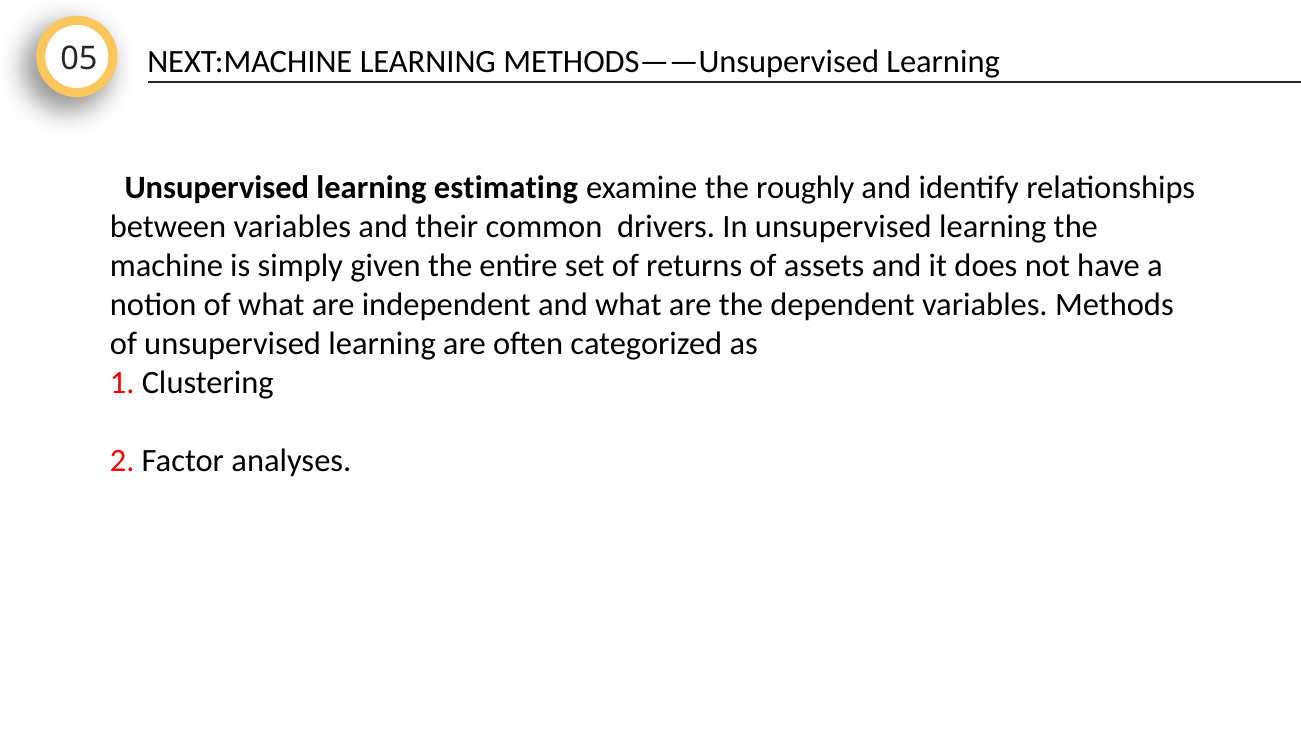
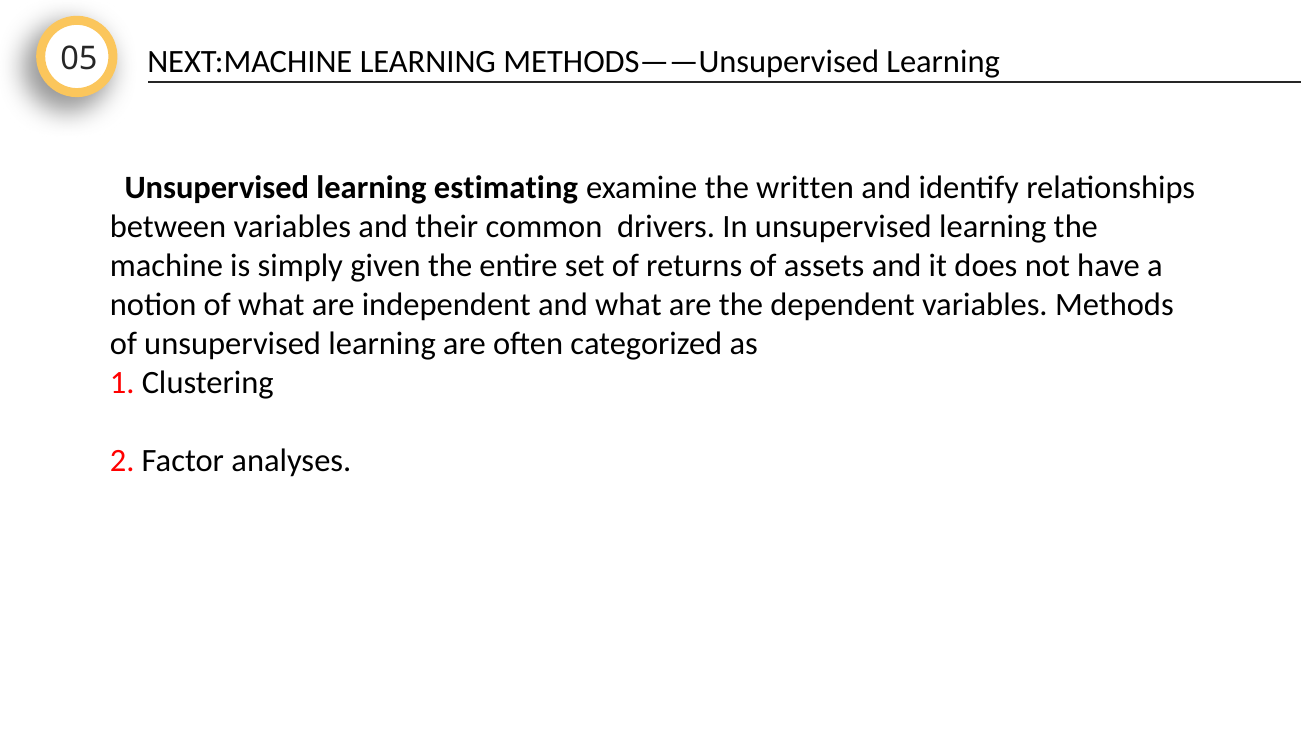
roughly: roughly -> written
